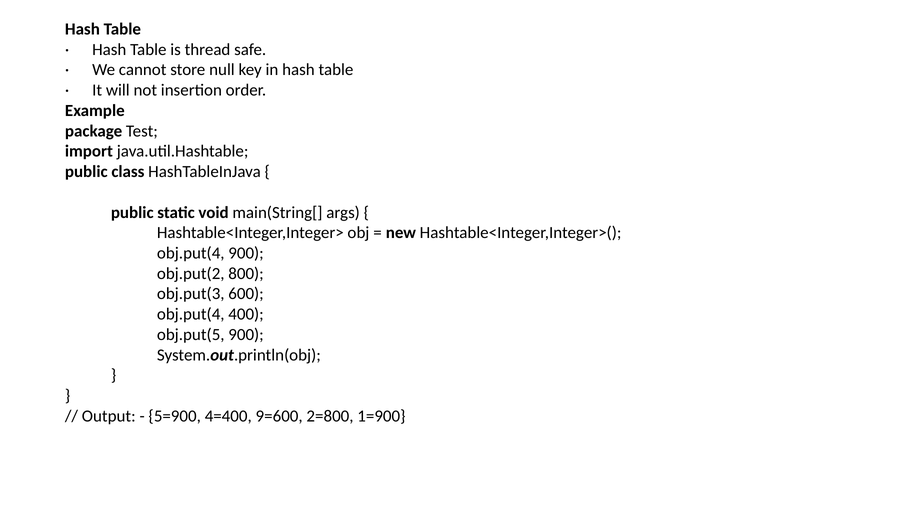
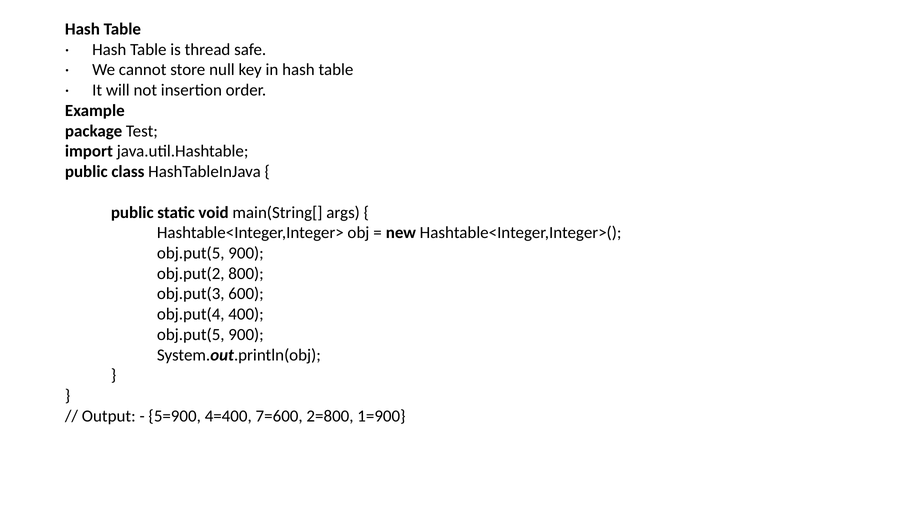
obj.put(4 at (191, 253): obj.put(4 -> obj.put(5
9=600: 9=600 -> 7=600
